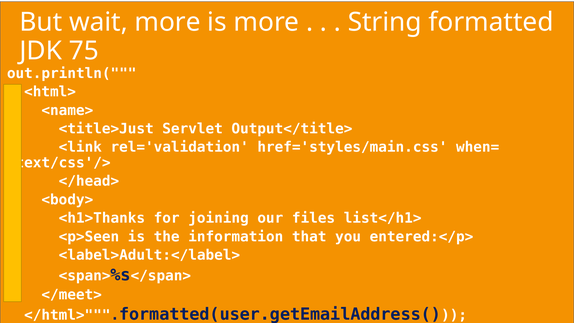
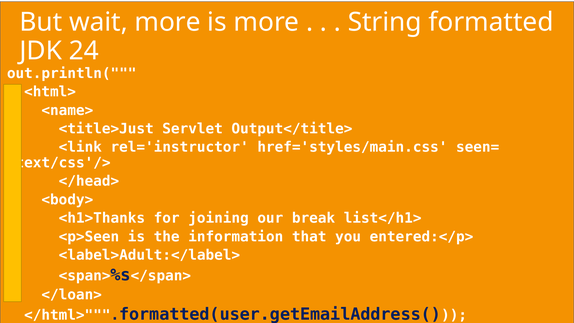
75: 75 -> 24
rel='validation: rel='validation -> rel='instructor
when=: when= -> seen=
files: files -> break
</meet>: </meet> -> </loan>
